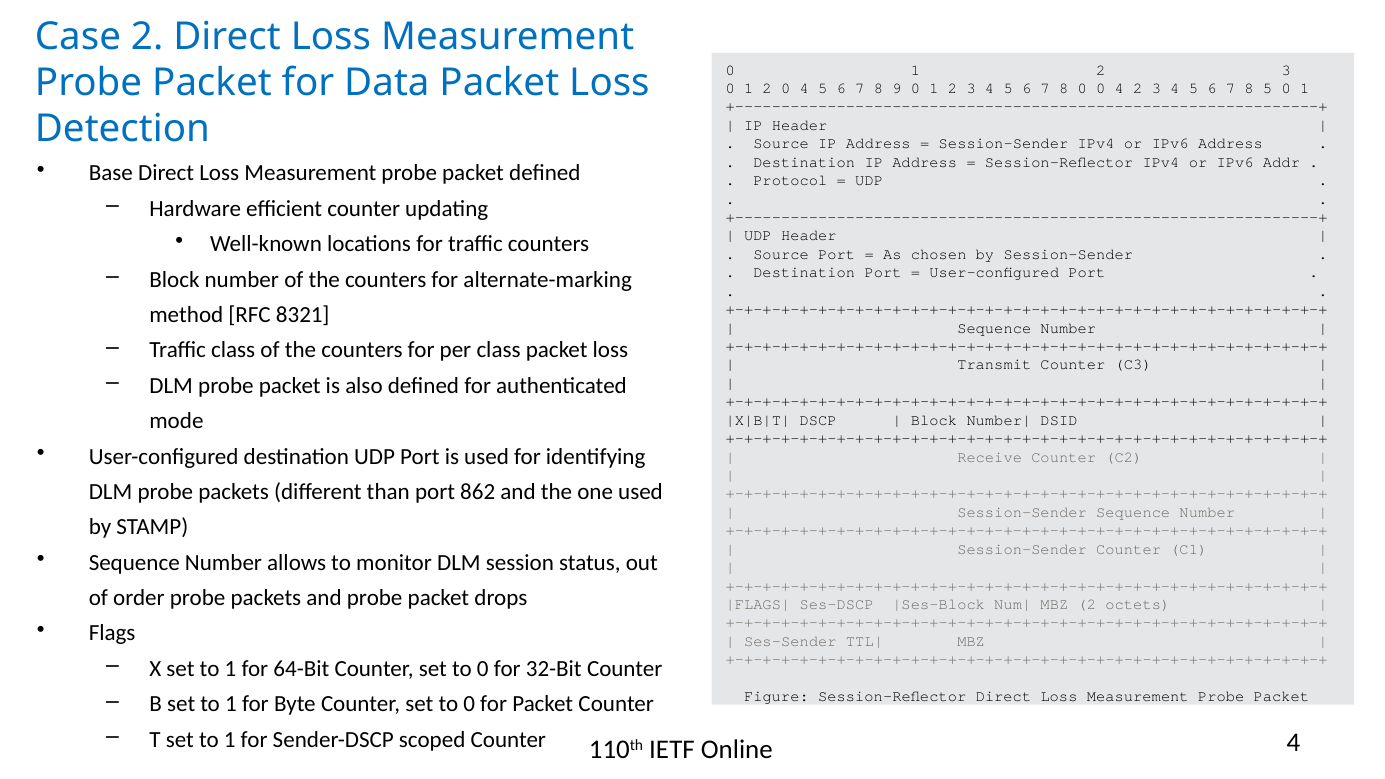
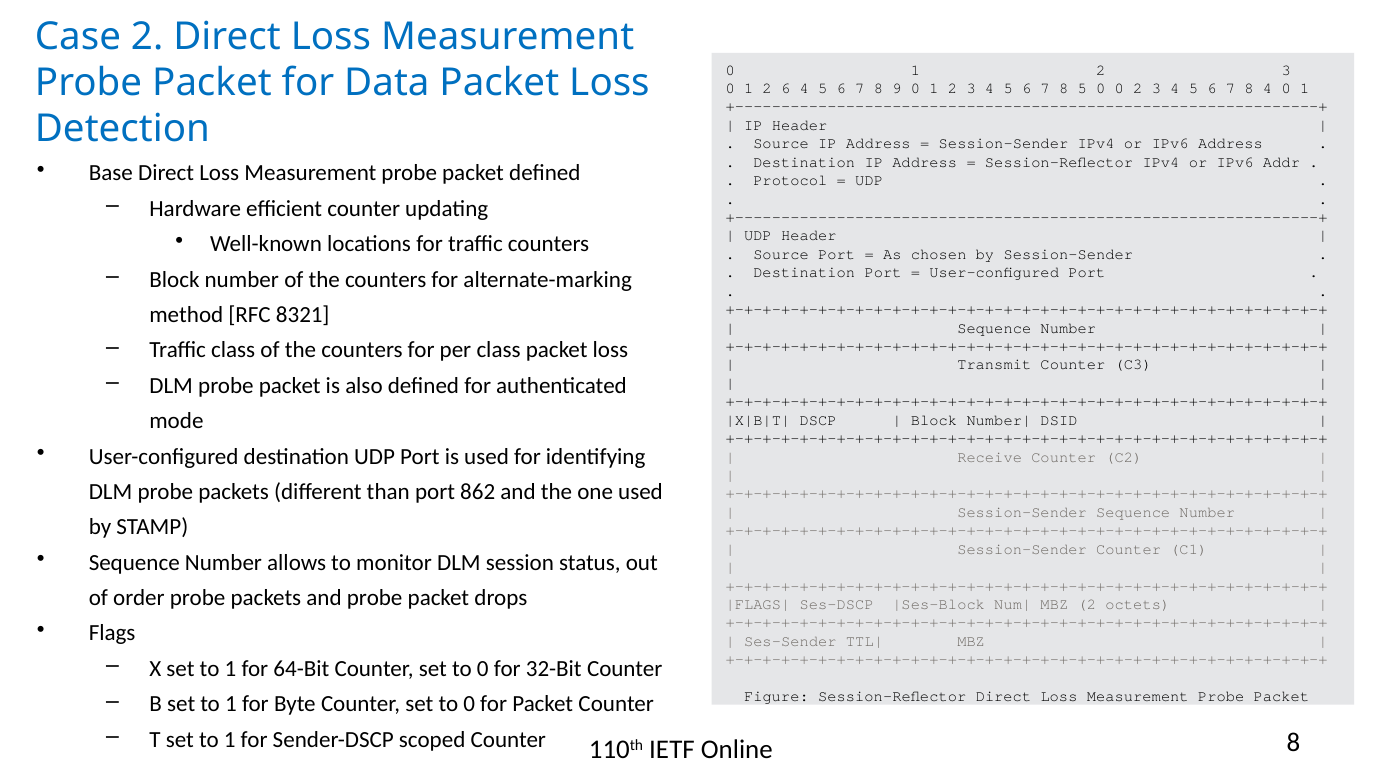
2 0: 0 -> 6
8 0: 0 -> 5
4 at (1119, 88): 4 -> 0
8 5: 5 -> 4
Counter 4: 4 -> 8
